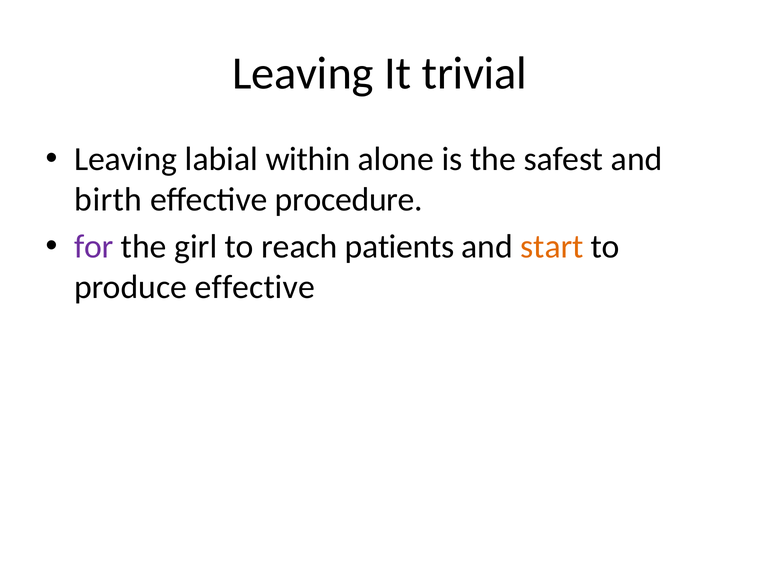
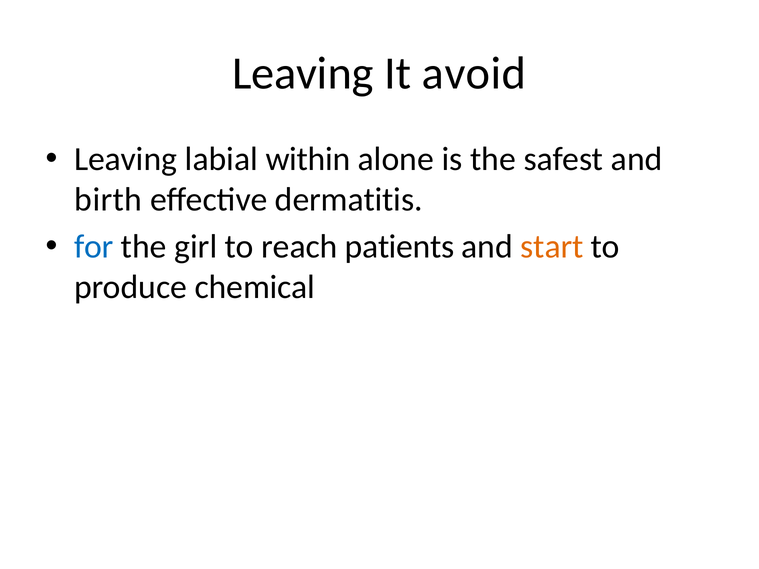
trivial: trivial -> avoid
procedure: procedure -> dermatitis
for colour: purple -> blue
produce effective: effective -> chemical
